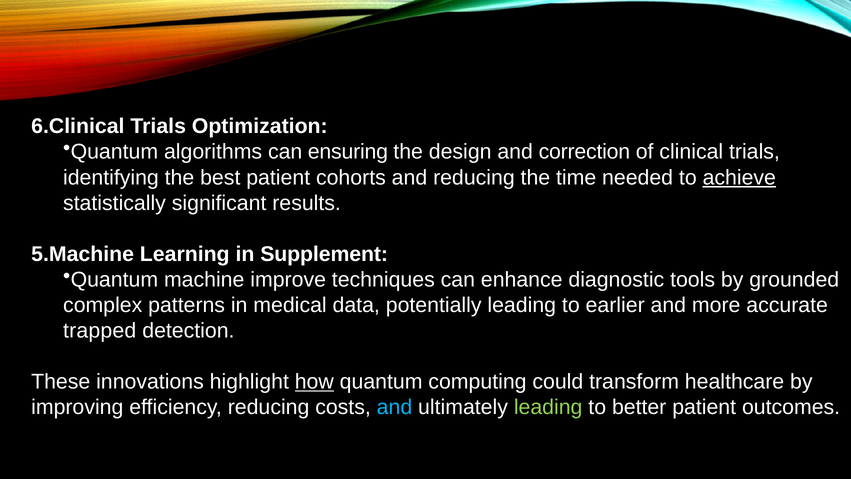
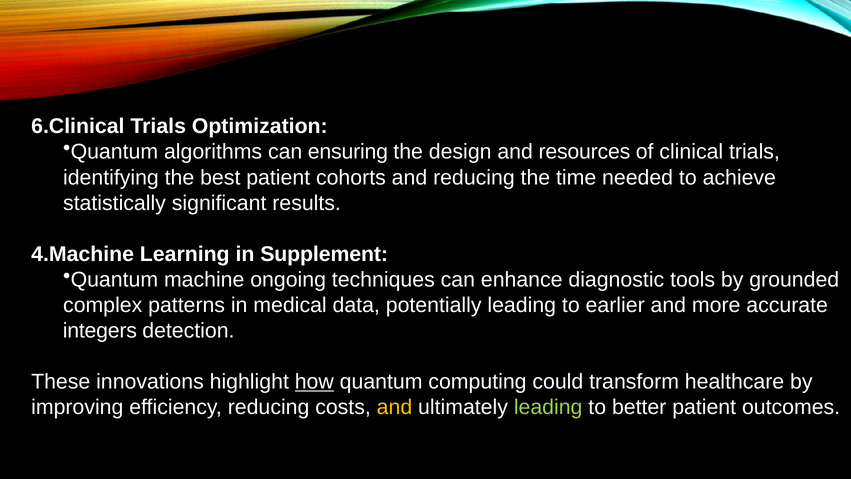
correction: correction -> resources
achieve underline: present -> none
5.Machine: 5.Machine -> 4.Machine
improve: improve -> ongoing
trapped: trapped -> integers
and at (394, 407) colour: light blue -> yellow
